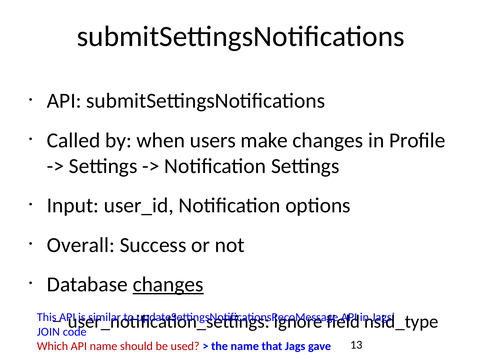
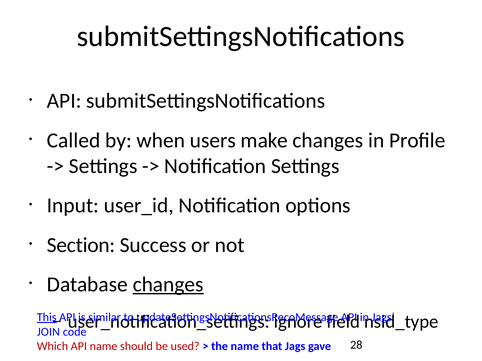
Overall: Overall -> Section
This underline: none -> present
13: 13 -> 28
